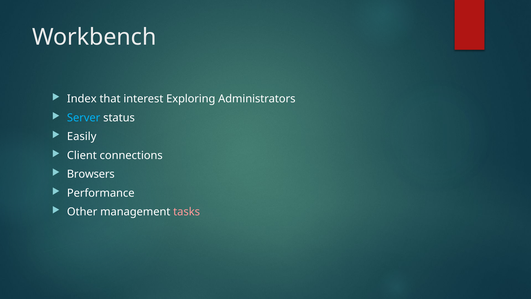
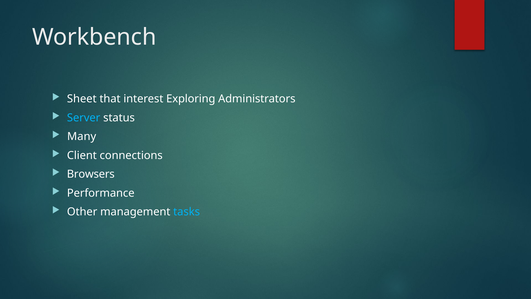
Index: Index -> Sheet
Easily: Easily -> Many
tasks colour: pink -> light blue
